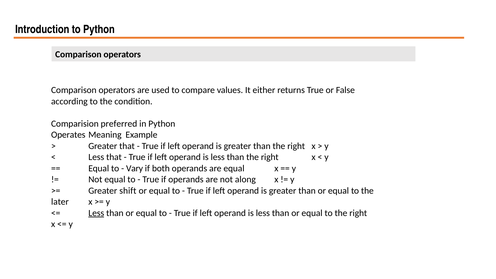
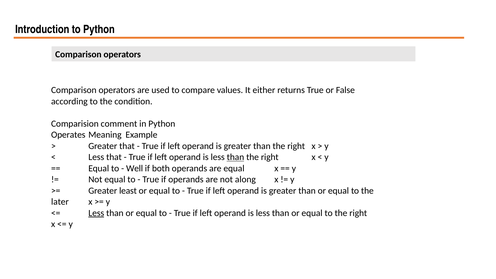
preferred: preferred -> comment
than at (235, 157) underline: none -> present
Vary: Vary -> Well
shift: shift -> least
